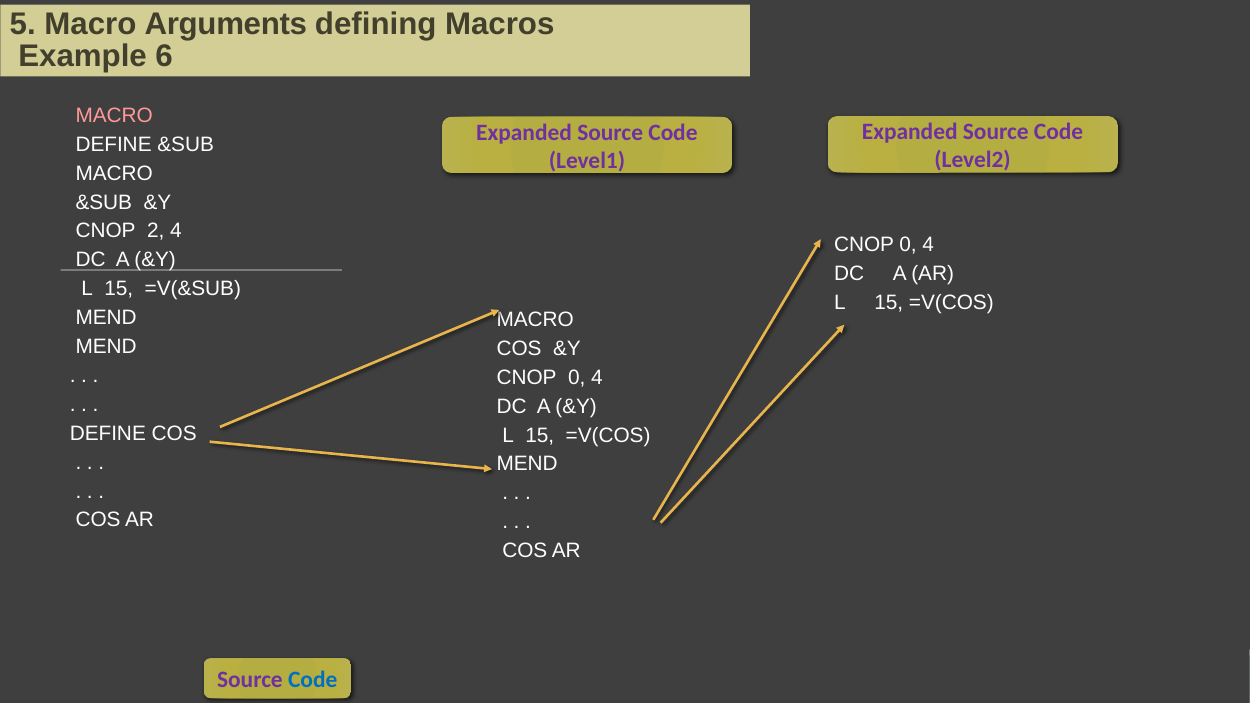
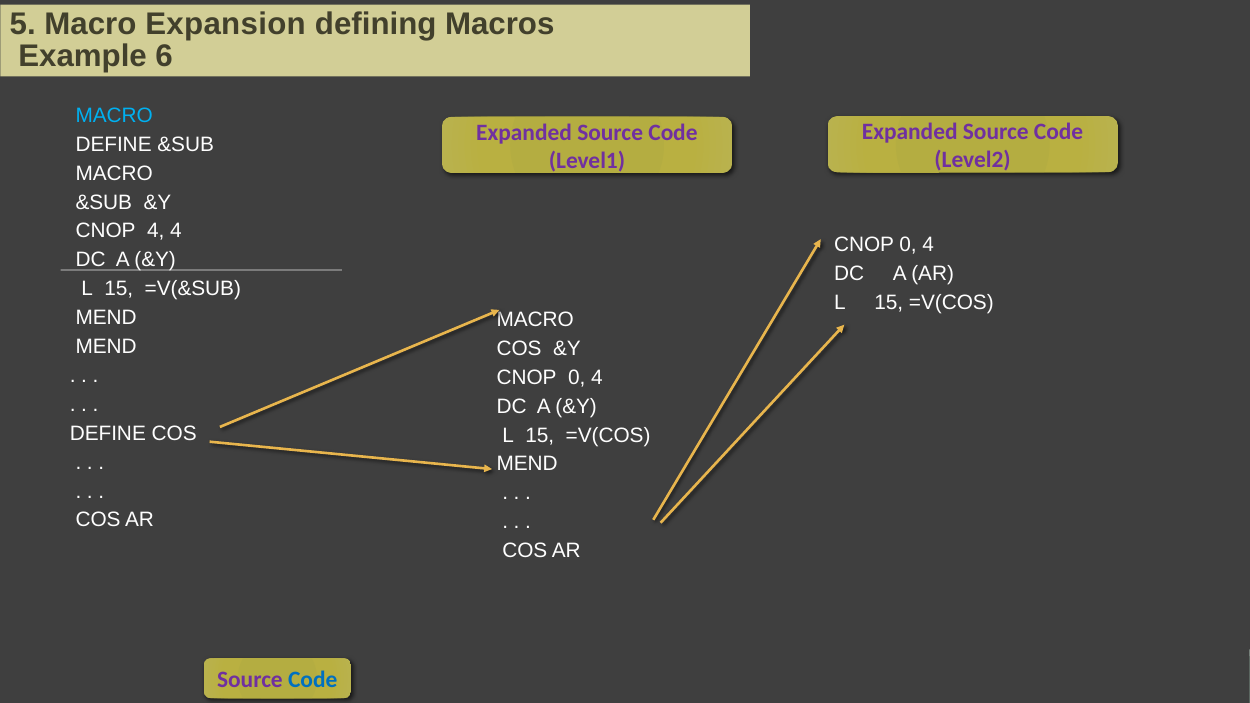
Arguments: Arguments -> Expansion
MACRO at (114, 116) colour: pink -> light blue
CNOP 2: 2 -> 4
